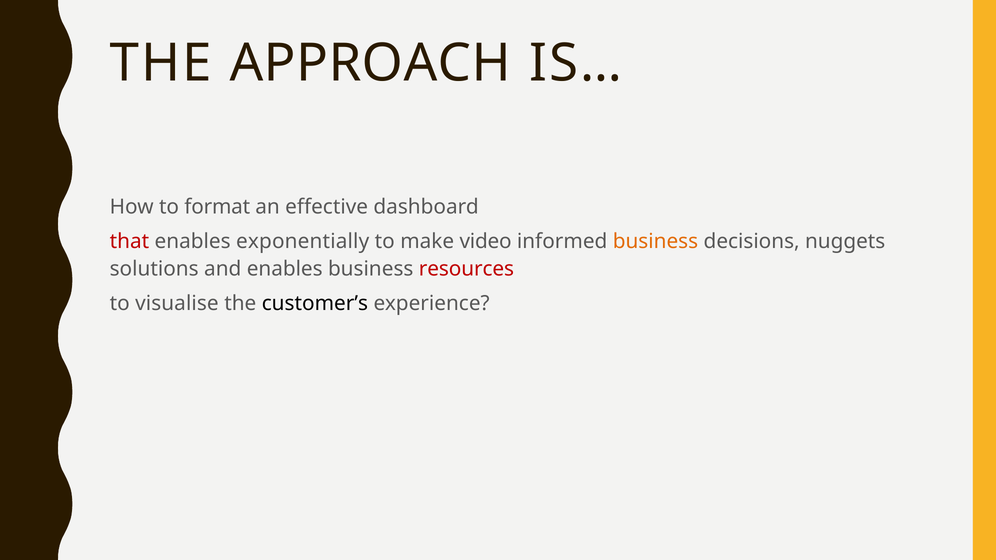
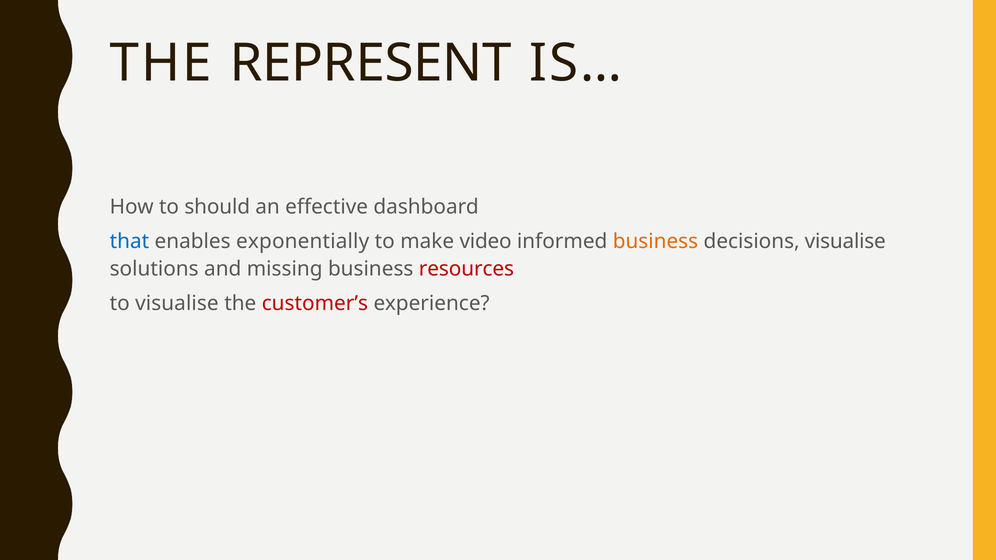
APPROACH: APPROACH -> REPRESENT
format: format -> should
that colour: red -> blue
decisions nuggets: nuggets -> visualise
and enables: enables -> missing
customer’s colour: black -> red
